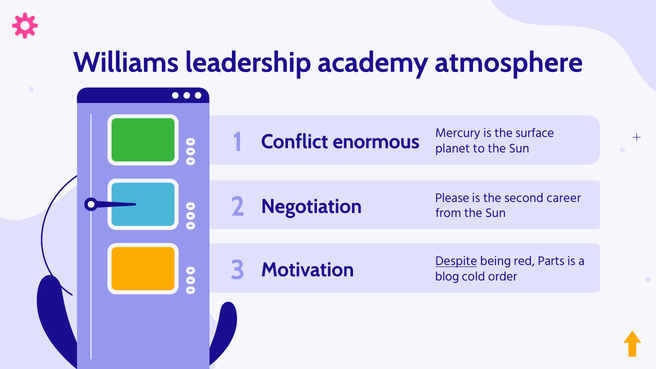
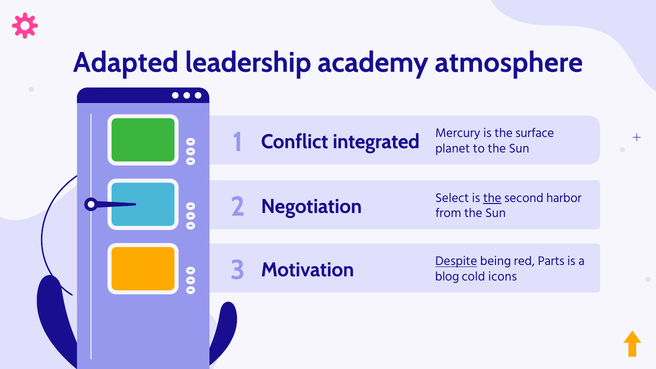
Williams: Williams -> Adapted
enormous: enormous -> integrated
Please: Please -> Select
the at (492, 198) underline: none -> present
career: career -> harbor
order: order -> icons
